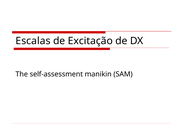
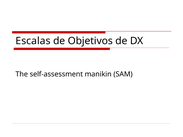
Excitação: Excitação -> Objetivos
